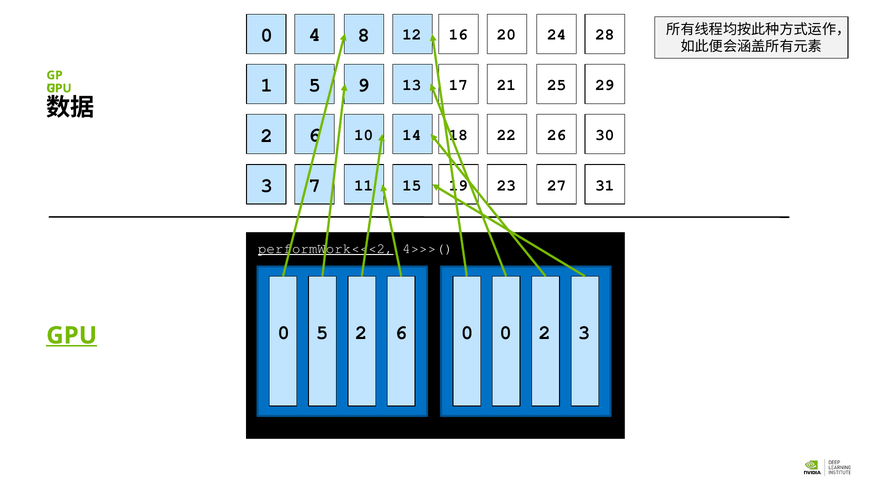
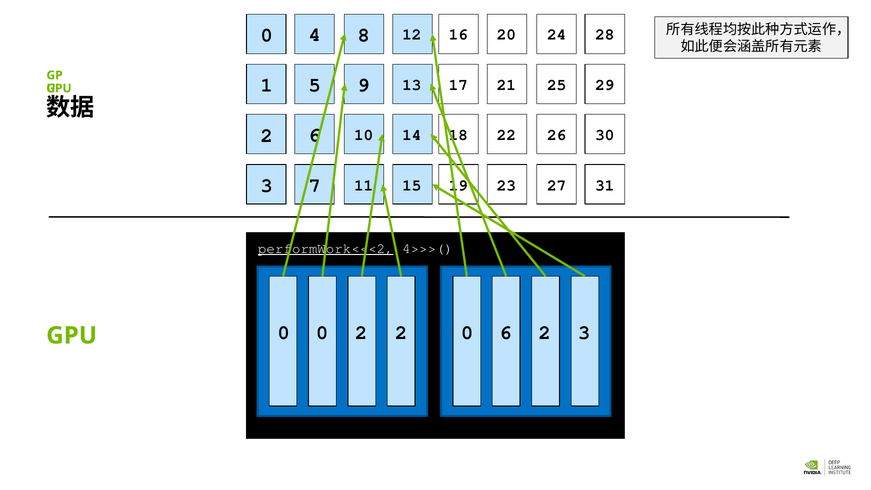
0 5: 5 -> 0
2 6: 6 -> 2
0 0: 0 -> 6
GPU at (72, 335) underline: present -> none
